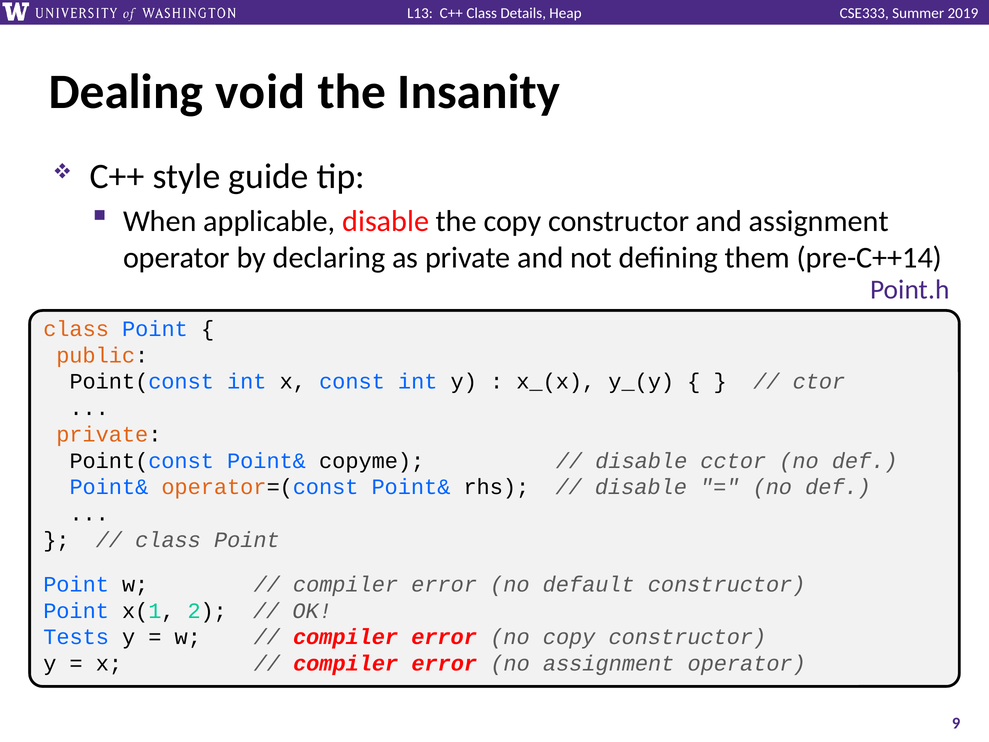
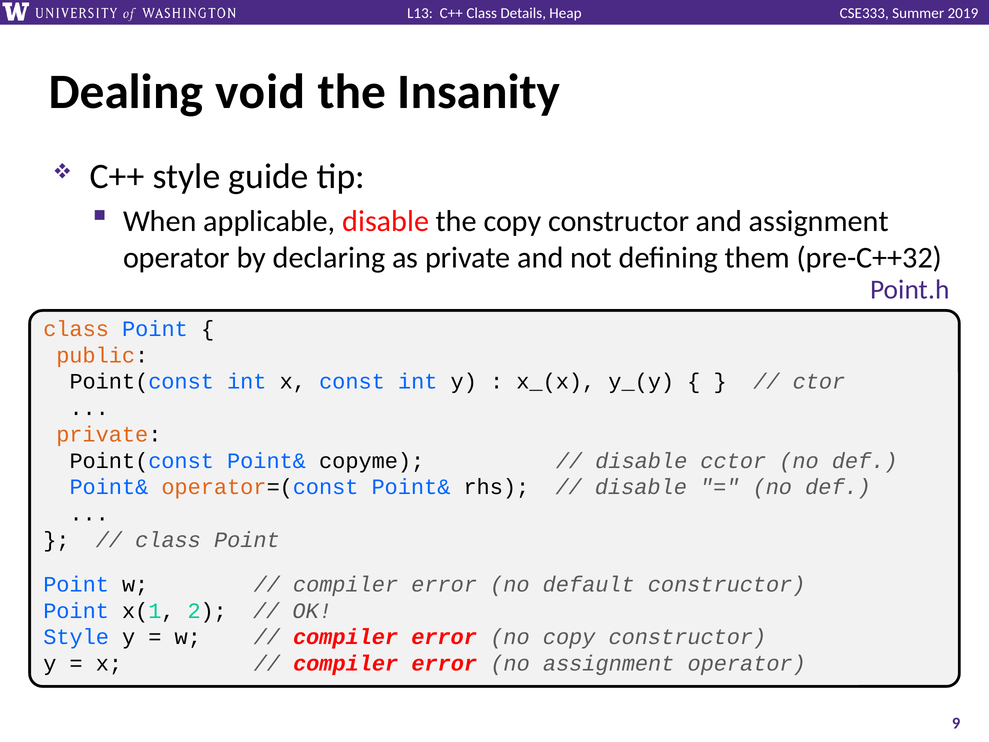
pre-C++14: pre-C++14 -> pre-C++32
Tests at (76, 637): Tests -> Style
